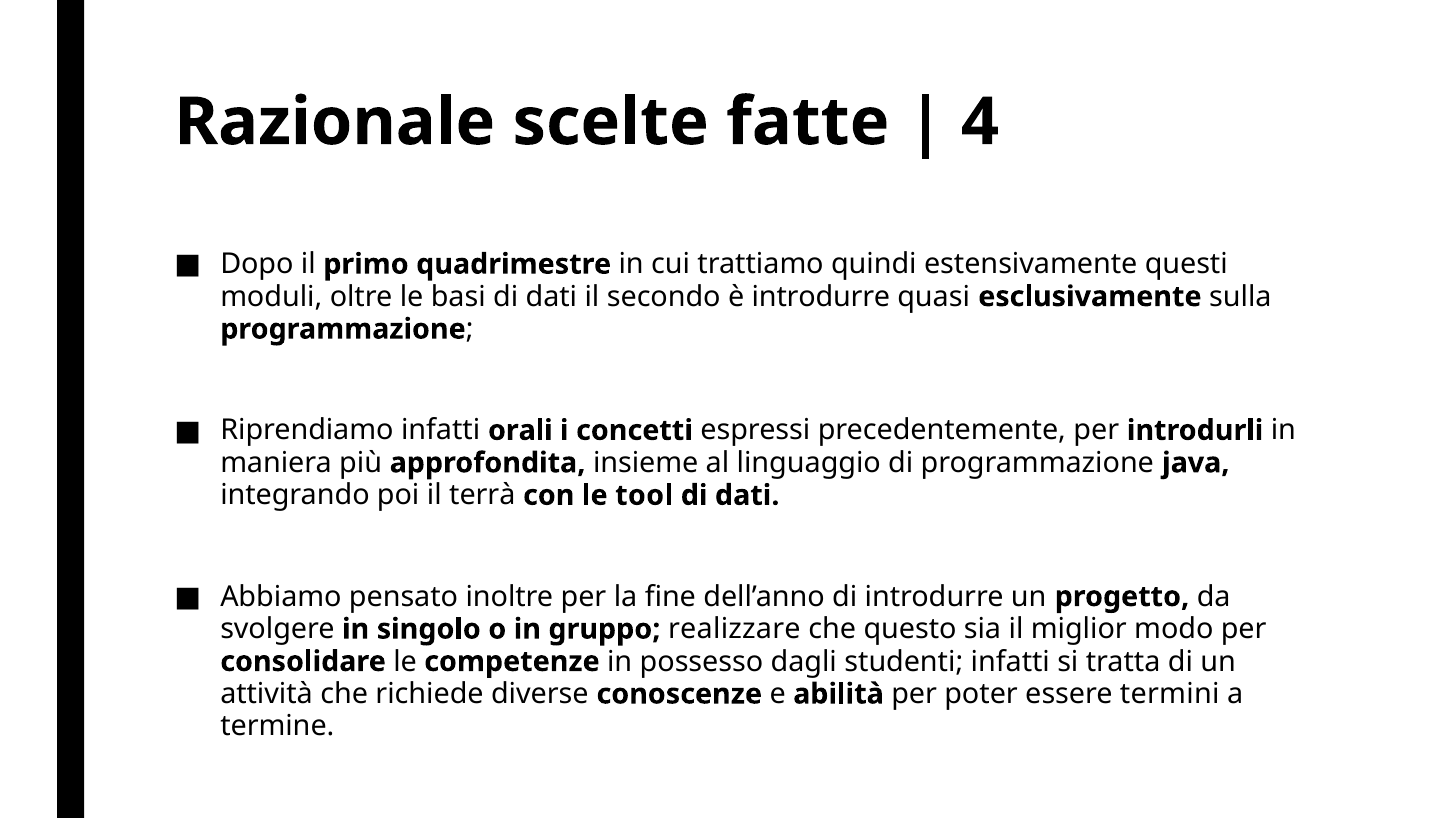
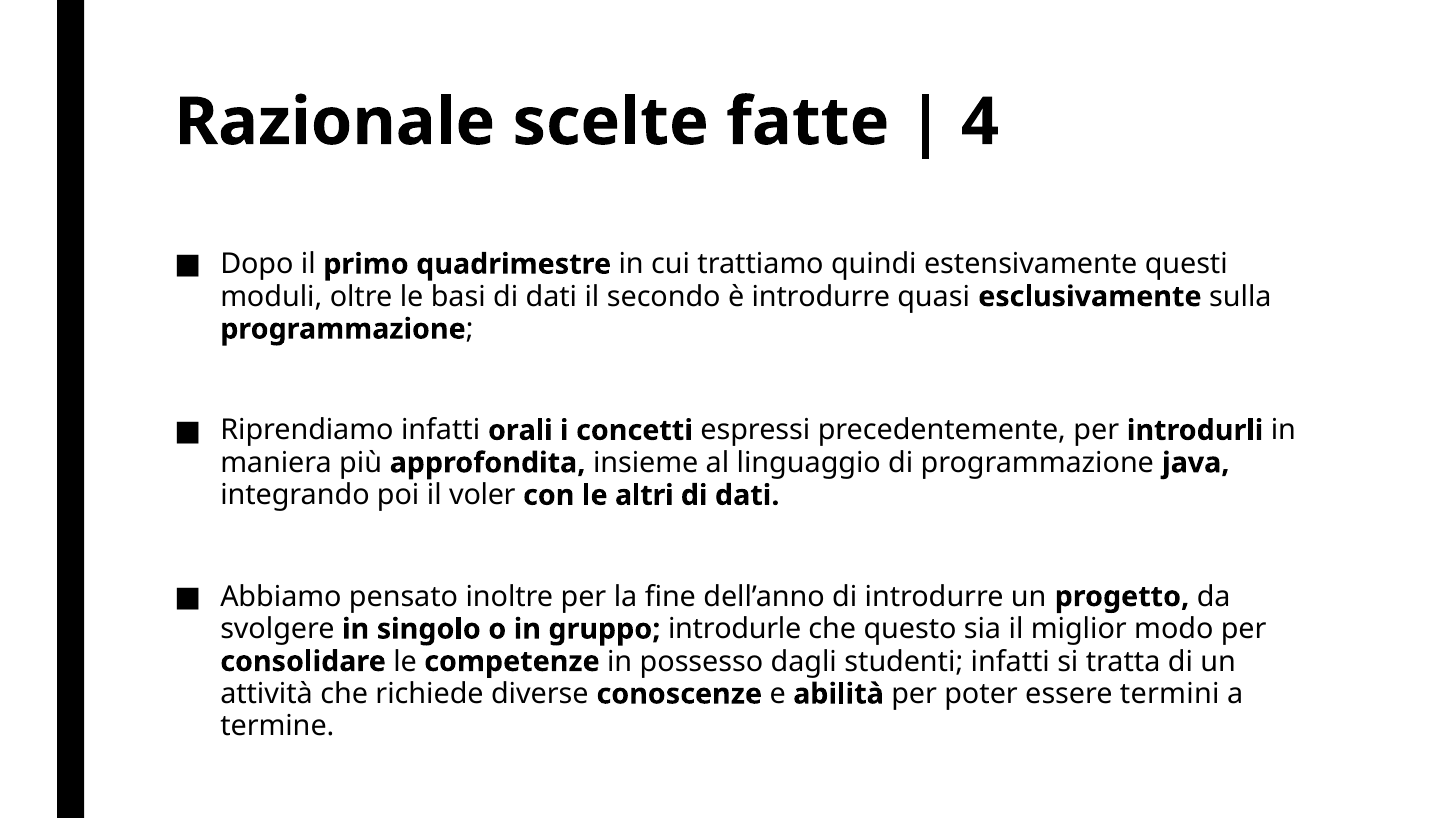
terrà: terrà -> voler
tool: tool -> altri
realizzare: realizzare -> introdurle
